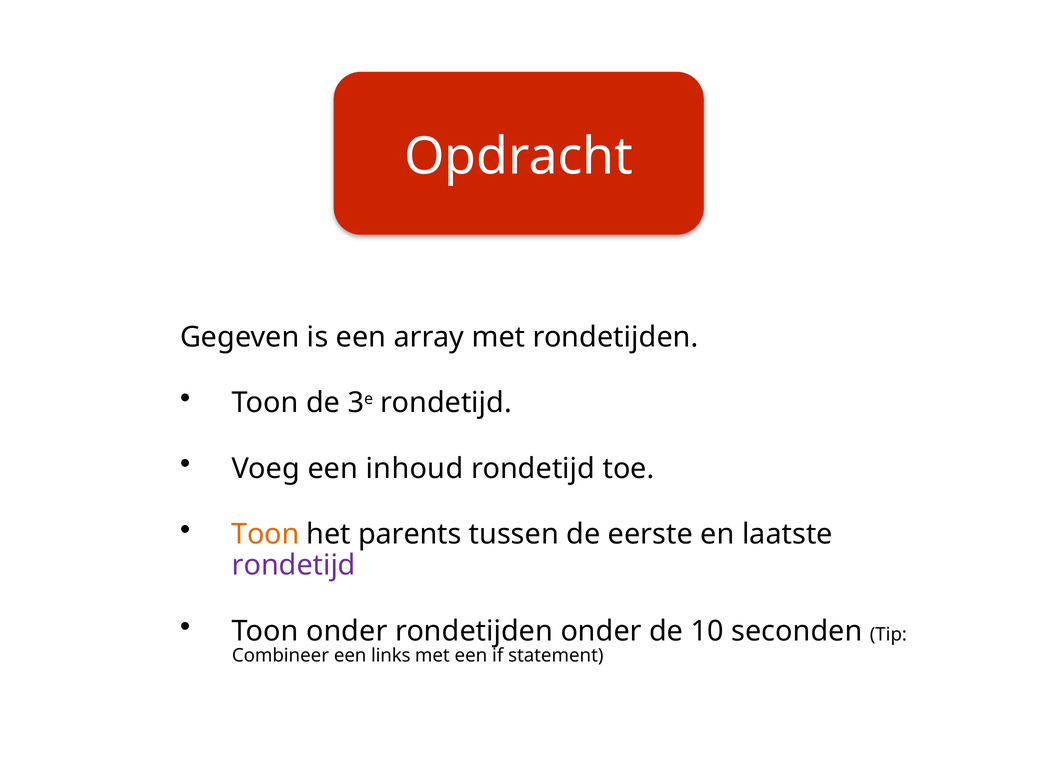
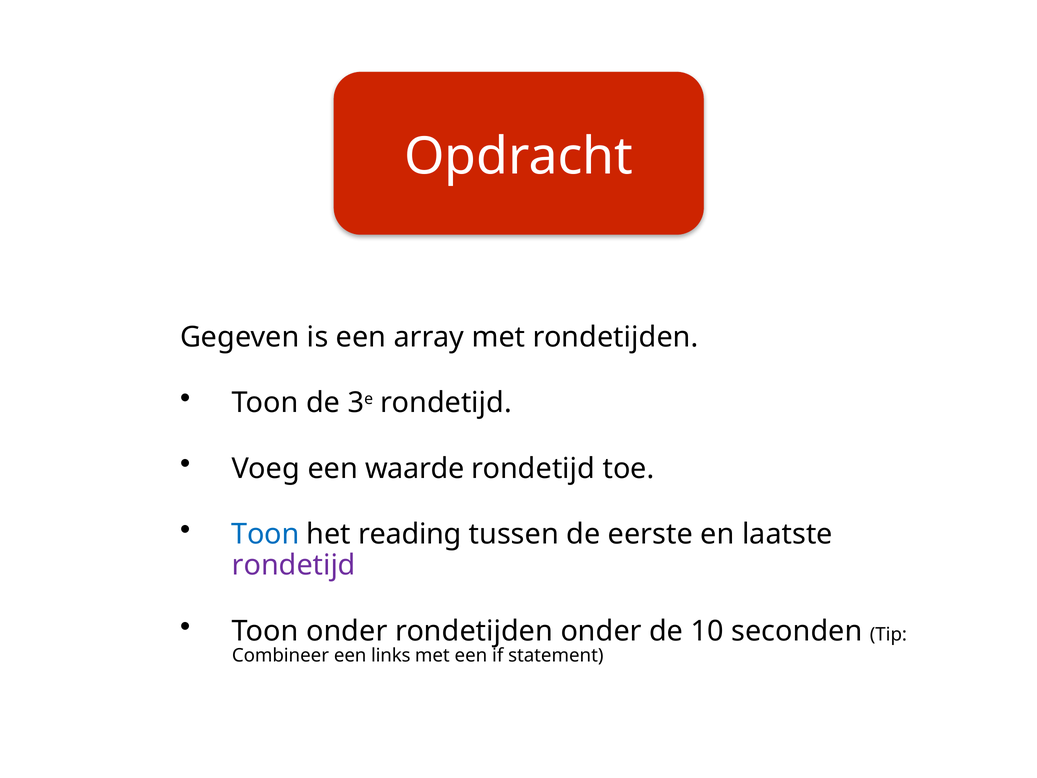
inhoud: inhoud -> waarde
Toon at (265, 534) colour: orange -> blue
parents: parents -> reading
